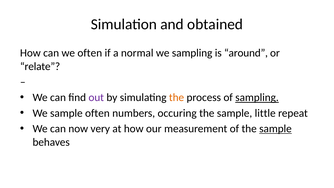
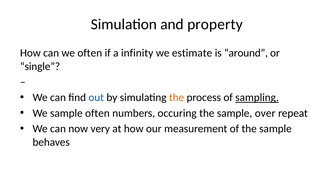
obtained: obtained -> property
normal: normal -> infinity
we sampling: sampling -> estimate
relate: relate -> single
out colour: purple -> blue
little: little -> over
sample at (275, 129) underline: present -> none
